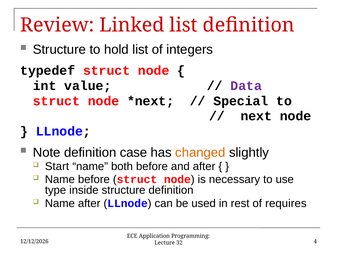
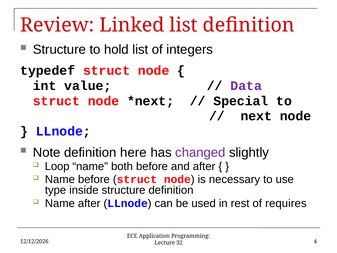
case: case -> here
changed colour: orange -> purple
Start: Start -> Loop
